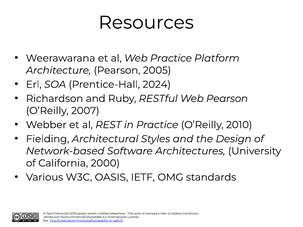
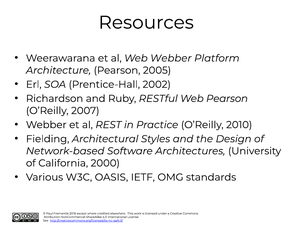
Web Practice: Practice -> Webber
2024: 2024 -> 2002
